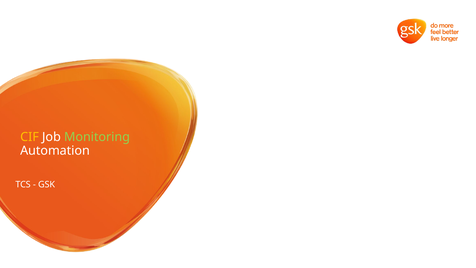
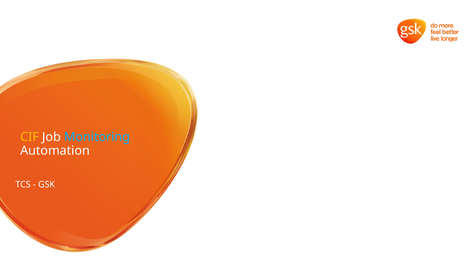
Monitoring colour: light green -> light blue
